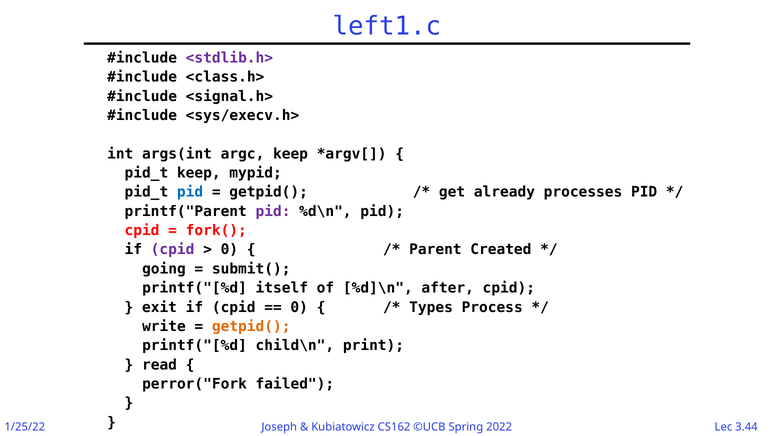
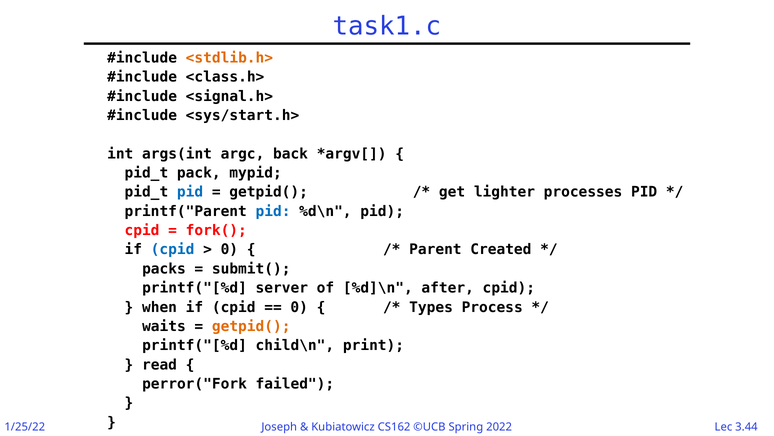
left1.c: left1.c -> task1.c
<stdlib.h> colour: purple -> orange
<sys/execv.h>: <sys/execv.h> -> <sys/start.h>
argc keep: keep -> back
pid_t keep: keep -> pack
already: already -> lighter
pid at (273, 211) colour: purple -> blue
cpid at (173, 249) colour: purple -> blue
going: going -> packs
itself: itself -> server
exit: exit -> when
write: write -> waits
